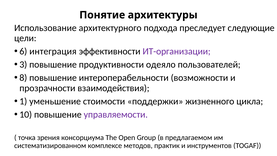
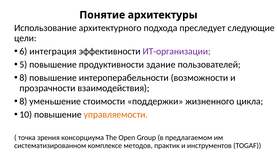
3: 3 -> 5
одеяло: одеяло -> здание
1 at (23, 101): 1 -> 8
управляемости colour: purple -> orange
